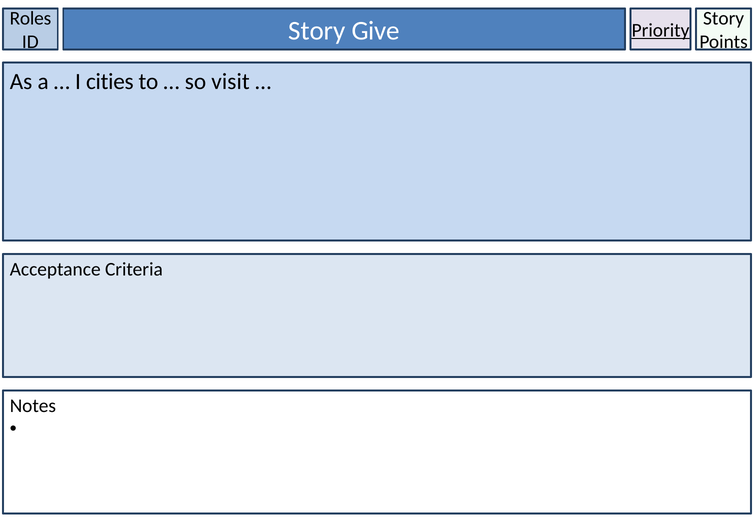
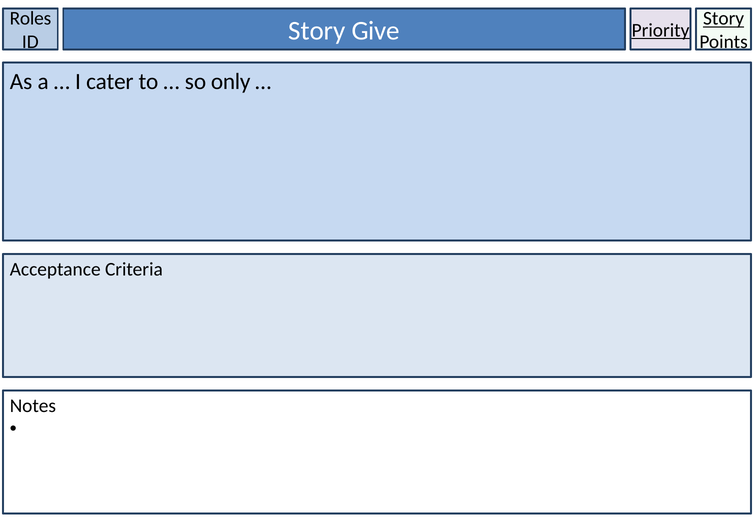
Story at (724, 19) underline: none -> present
cities: cities -> cater
visit: visit -> only
